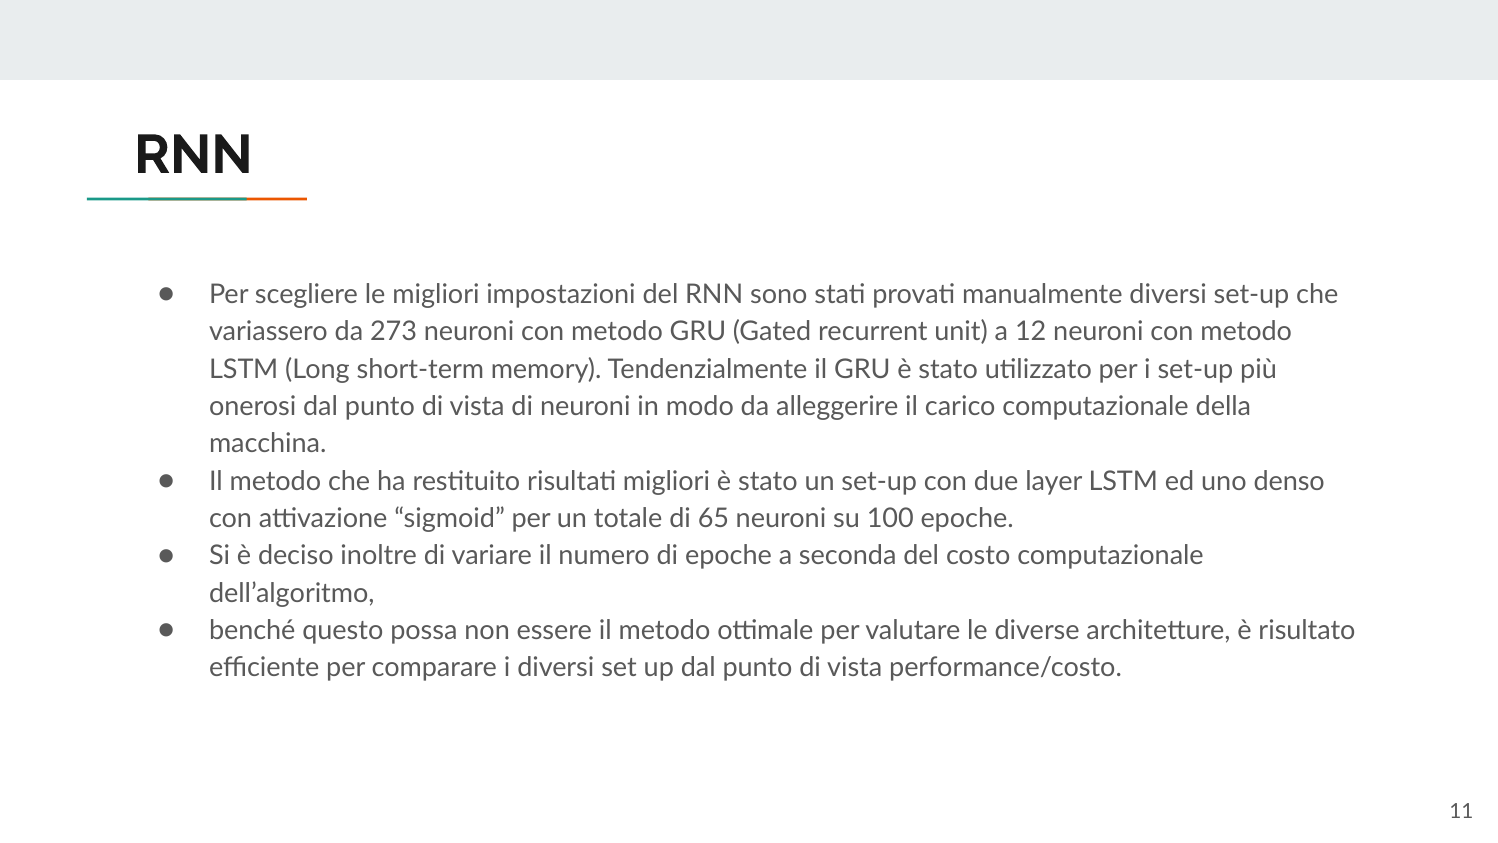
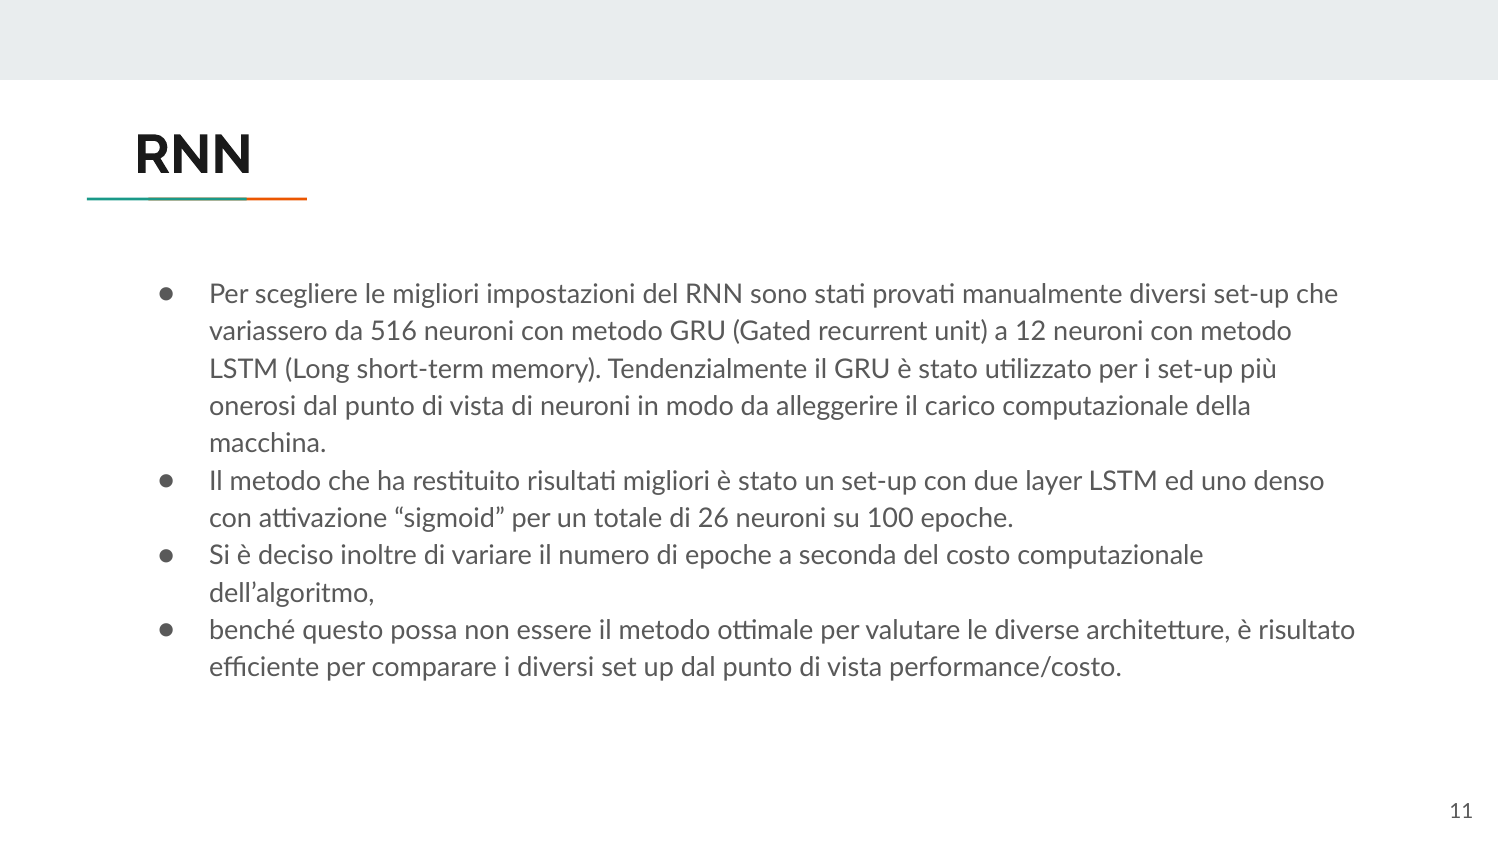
273: 273 -> 516
65: 65 -> 26
